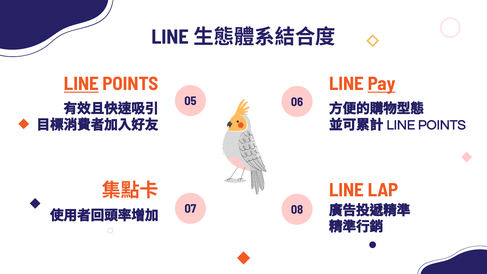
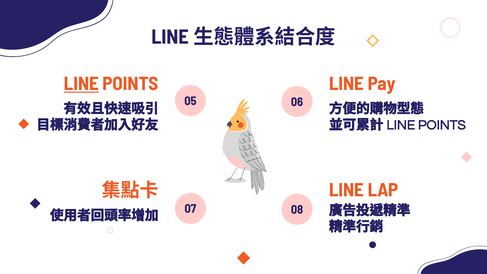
Pay underline: present -> none
